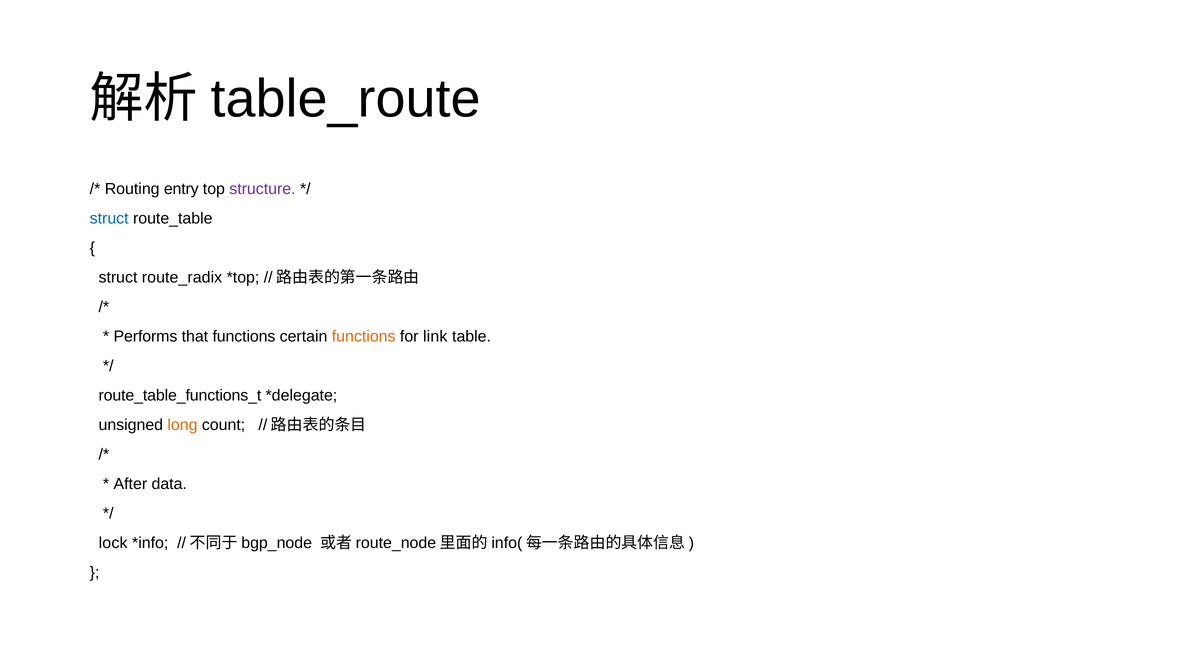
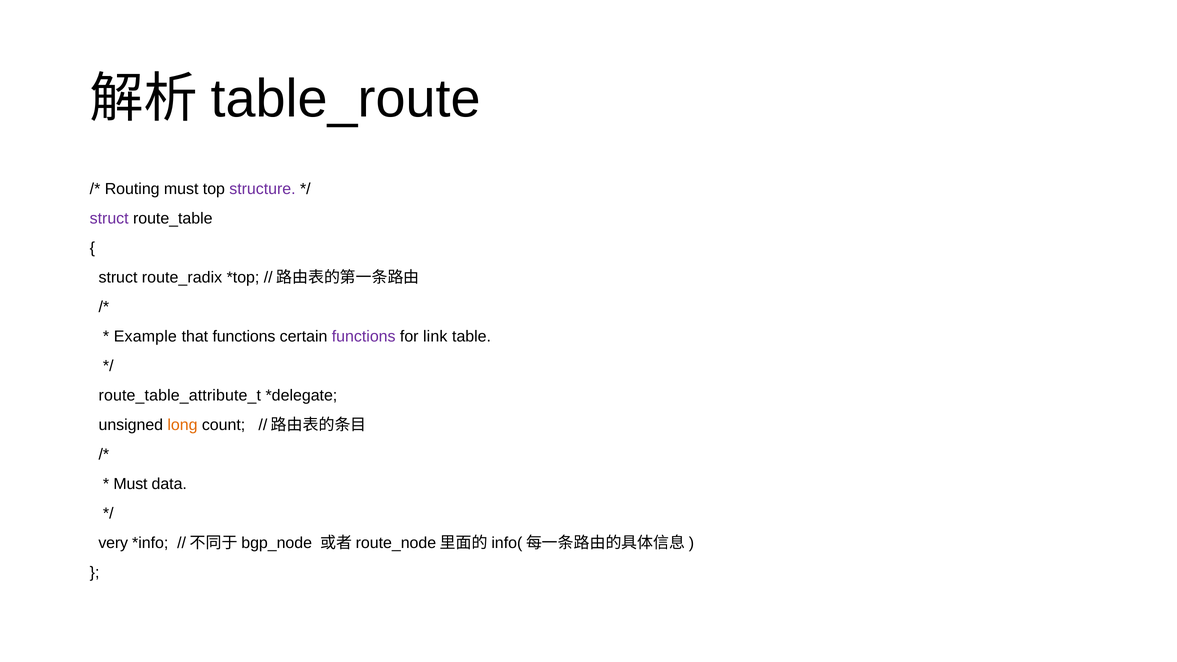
Routing entry: entry -> must
struct at (109, 219) colour: blue -> purple
Performs: Performs -> Example
functions at (364, 337) colour: orange -> purple
route_table_functions_t: route_table_functions_t -> route_table_attribute_t
After at (130, 484): After -> Must
lock: lock -> very
